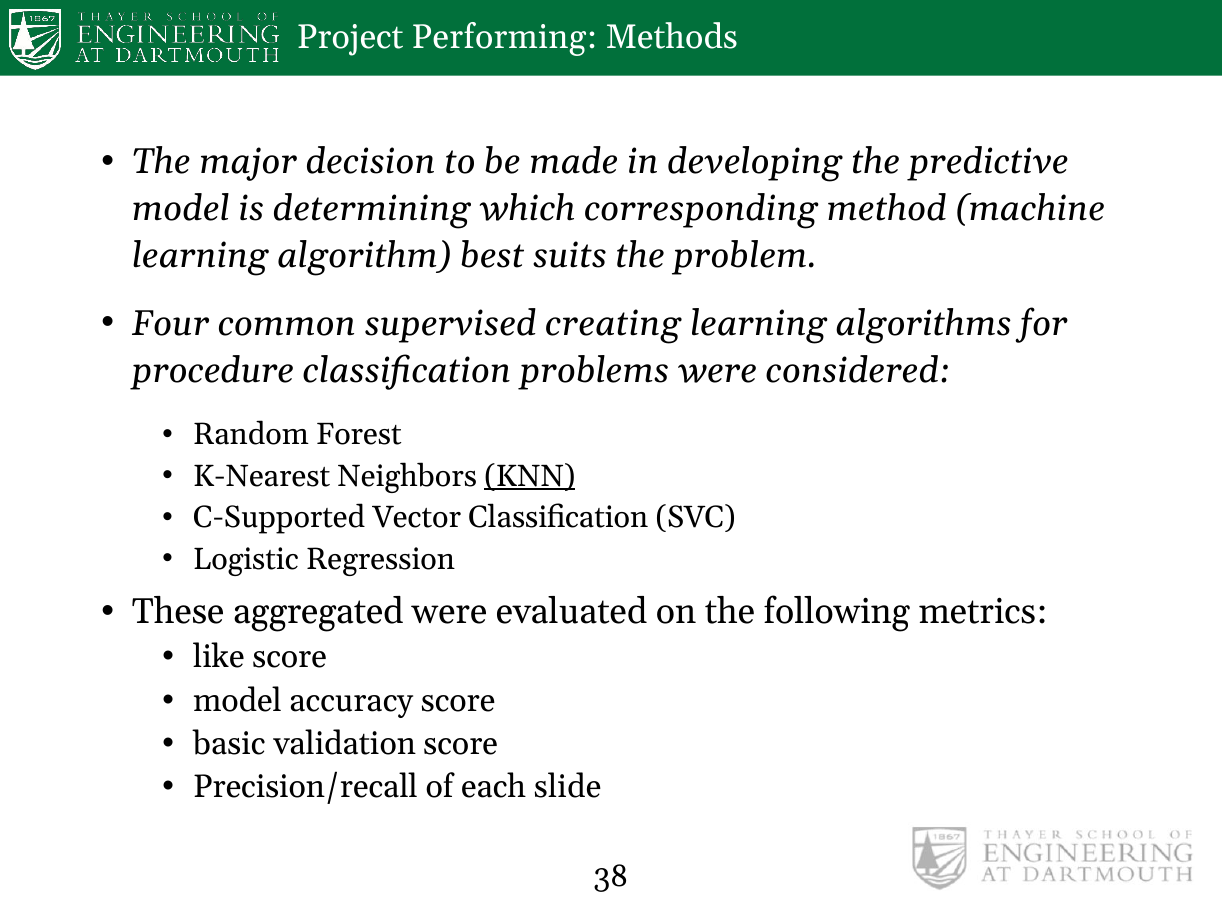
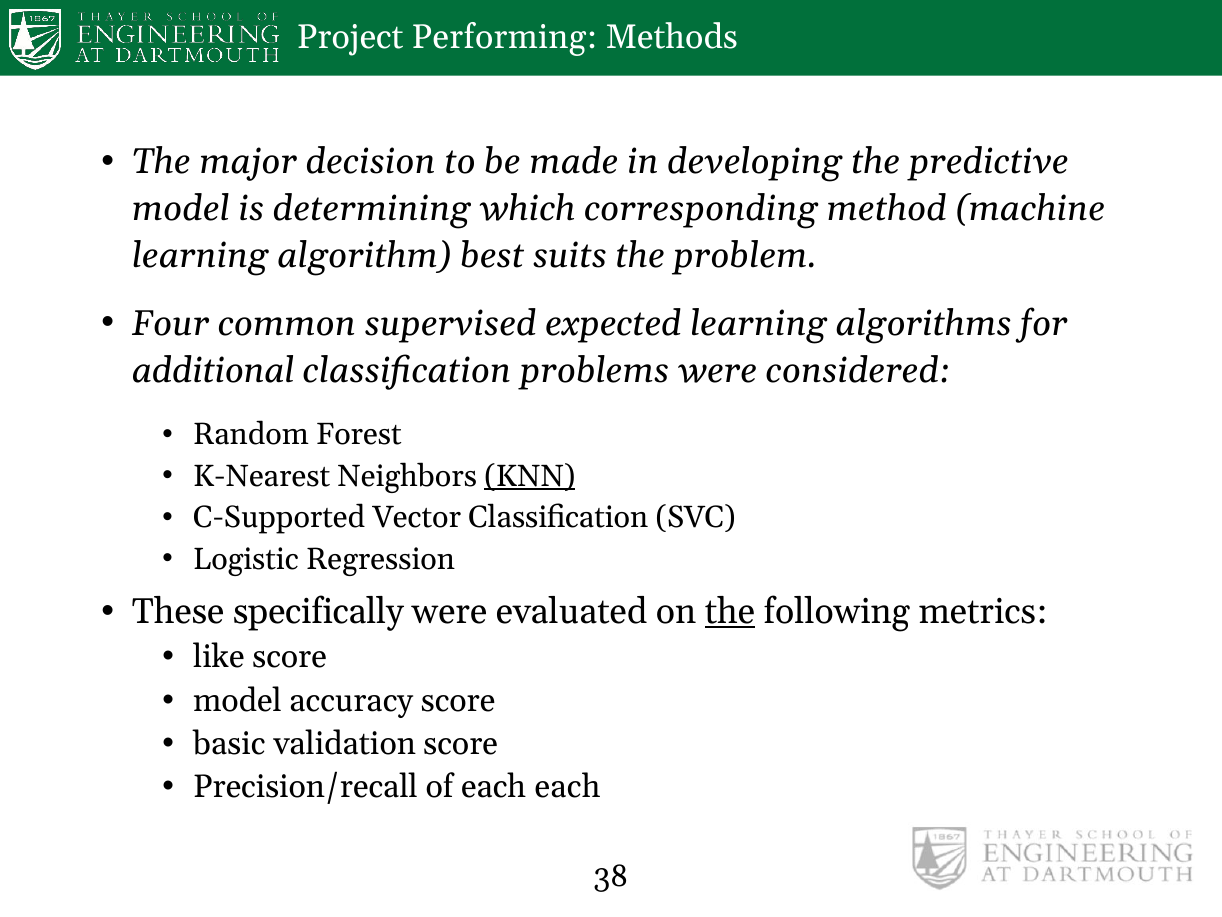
creating: creating -> expected
procedure: procedure -> additional
aggregated: aggregated -> specifically
the at (730, 612) underline: none -> present
each slide: slide -> each
